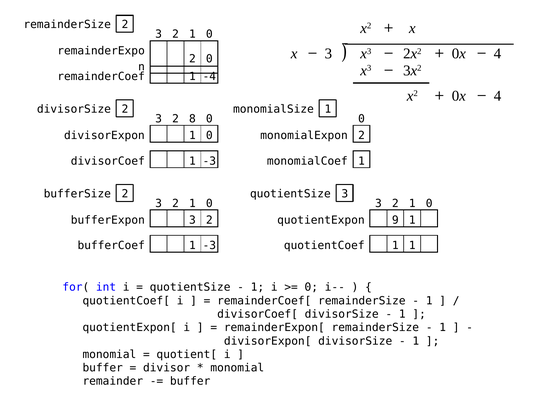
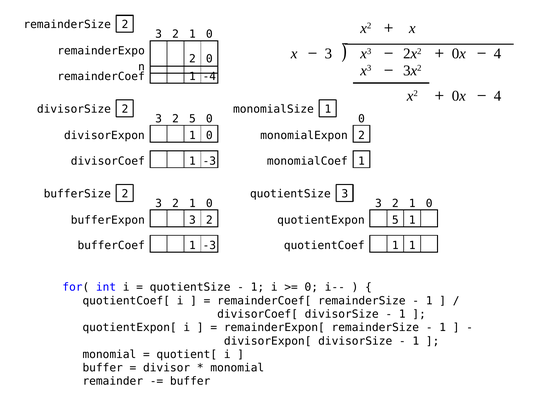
2 8: 8 -> 5
quotientExpon 9: 9 -> 5
